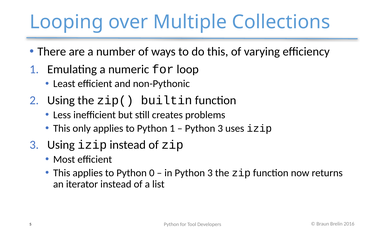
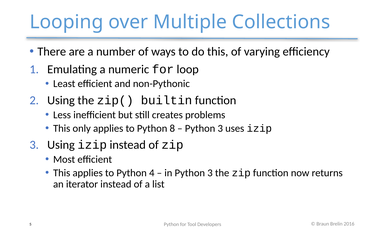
Python 1: 1 -> 8
0: 0 -> 4
